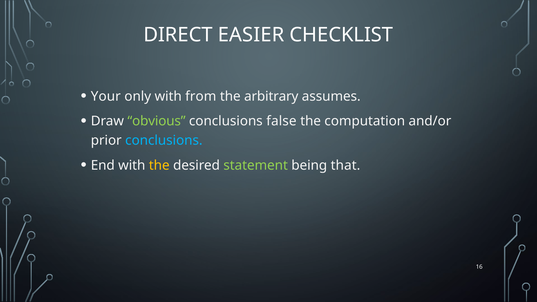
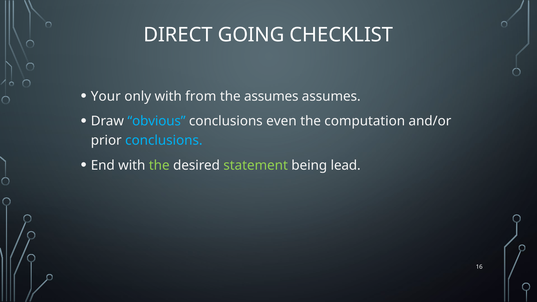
EASIER: EASIER -> GOING
the arbitrary: arbitrary -> assumes
obvious colour: light green -> light blue
false: false -> even
the at (159, 165) colour: yellow -> light green
that: that -> lead
